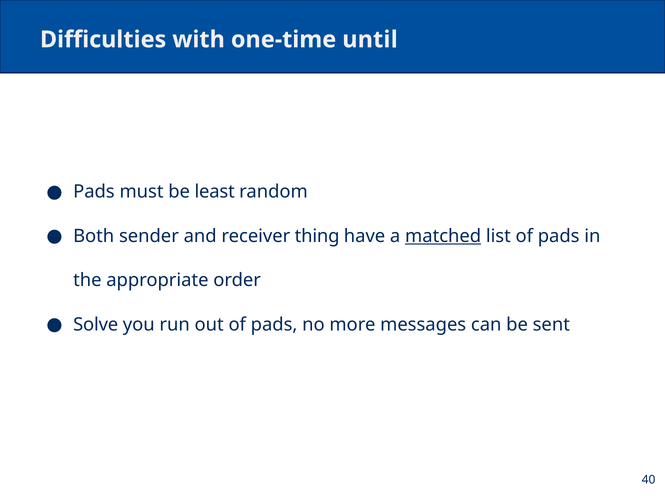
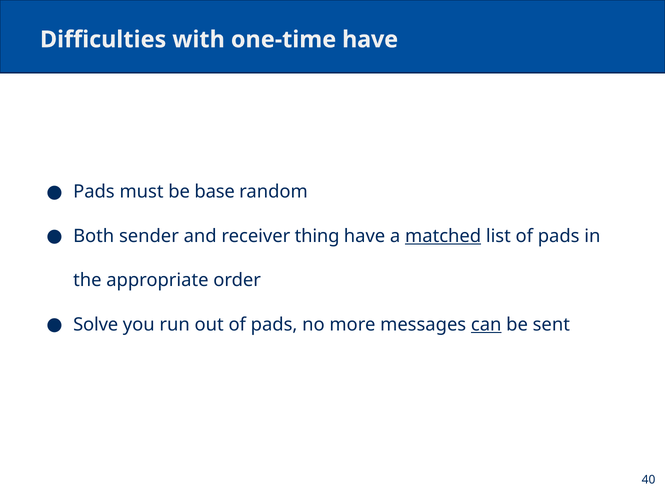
one-time until: until -> have
least: least -> base
can underline: none -> present
